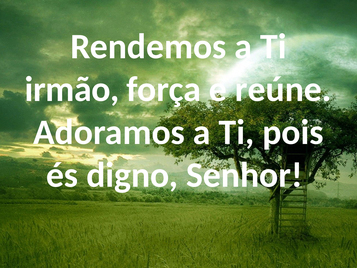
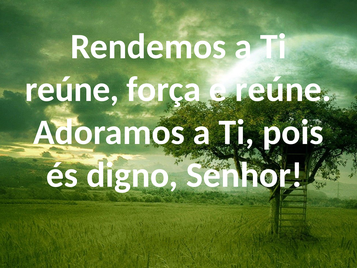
irmão at (72, 89): irmão -> reúne
